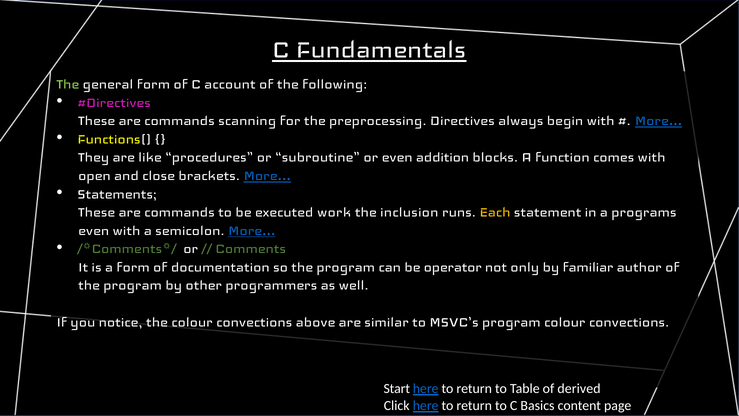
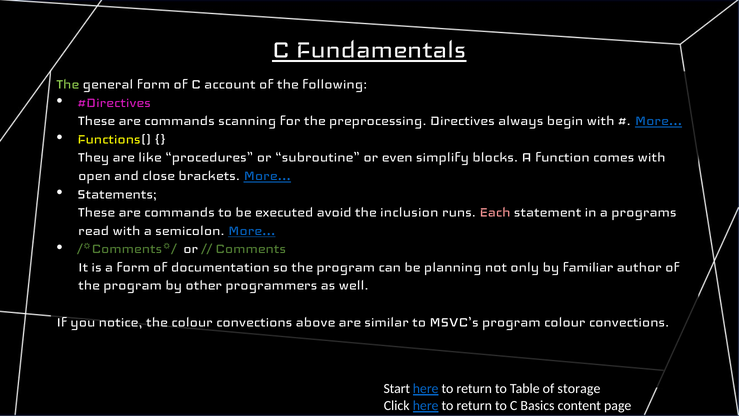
addition: addition -> simplify
work: work -> avoid
Each colour: yellow -> pink
even at (94, 229): even -> read
operator: operator -> planning
derived: derived -> storage
